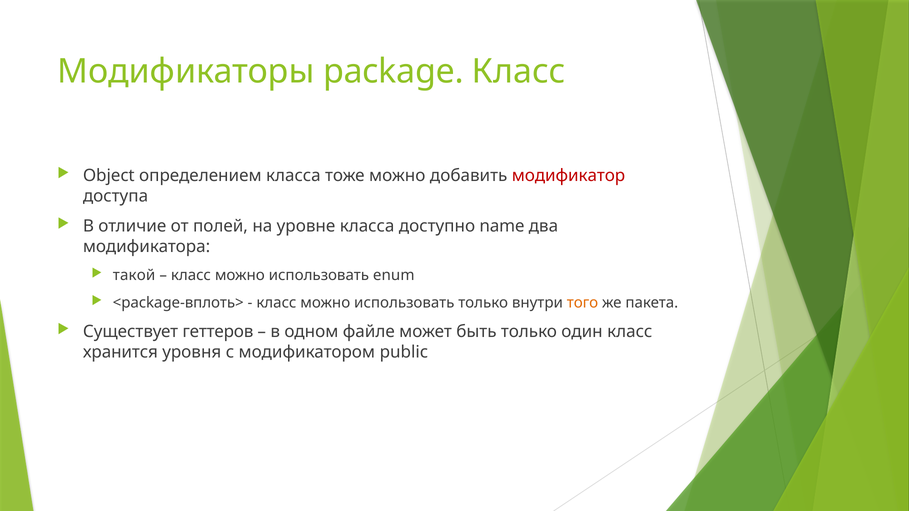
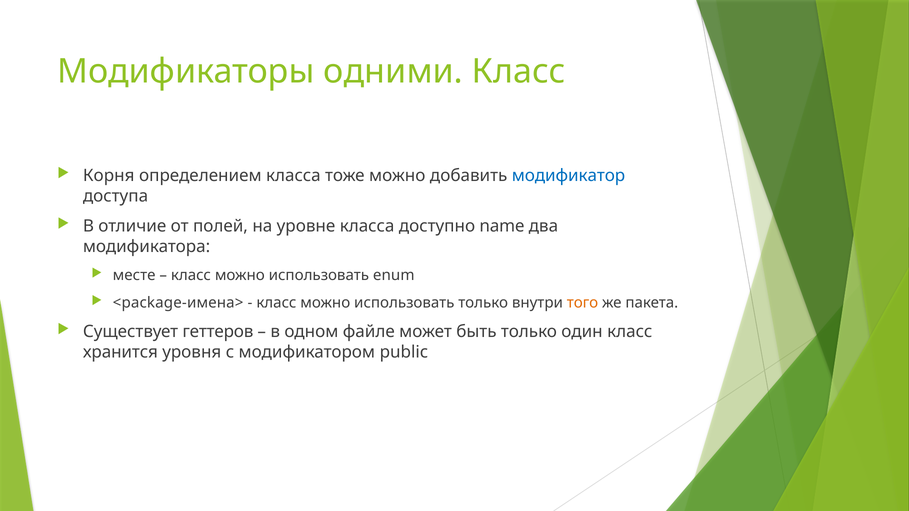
package: package -> одними
Object: Object -> Корня
модификатор colour: red -> blue
такой: такой -> месте
<package-вплоть>: <package-вплоть> -> <package-имена>
